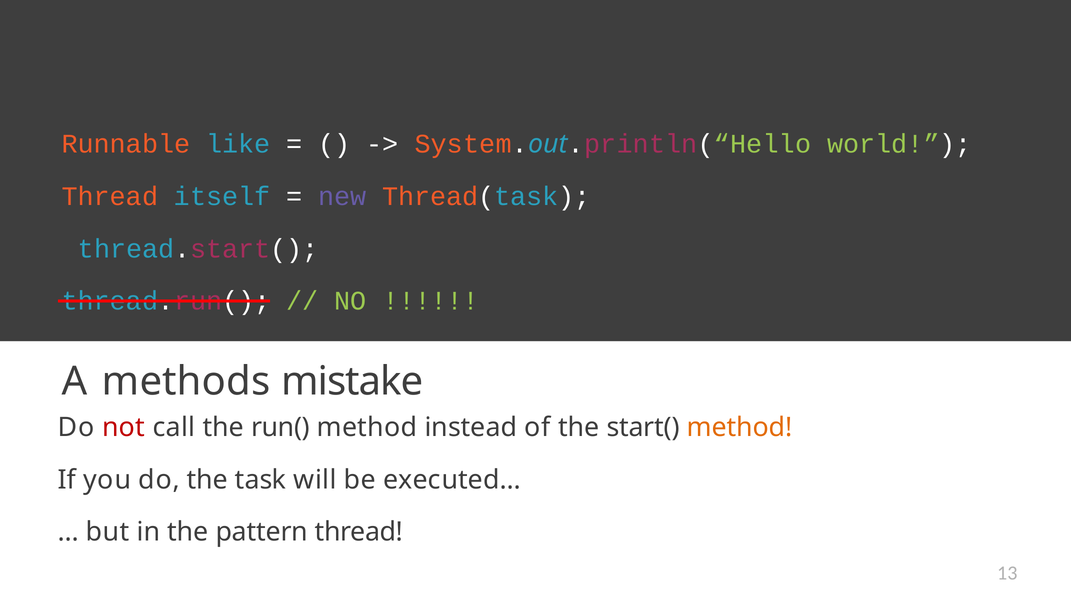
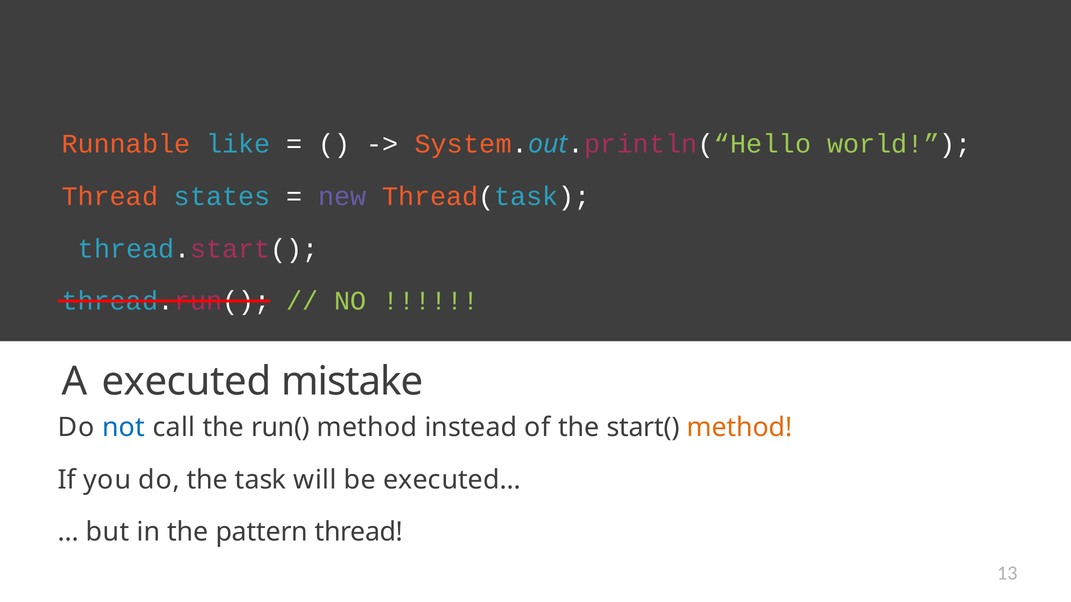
itself: itself -> states
methods: methods -> executed
not colour: red -> blue
